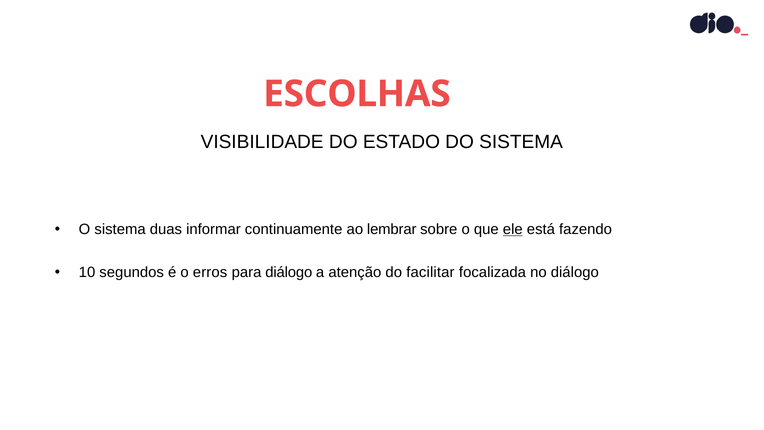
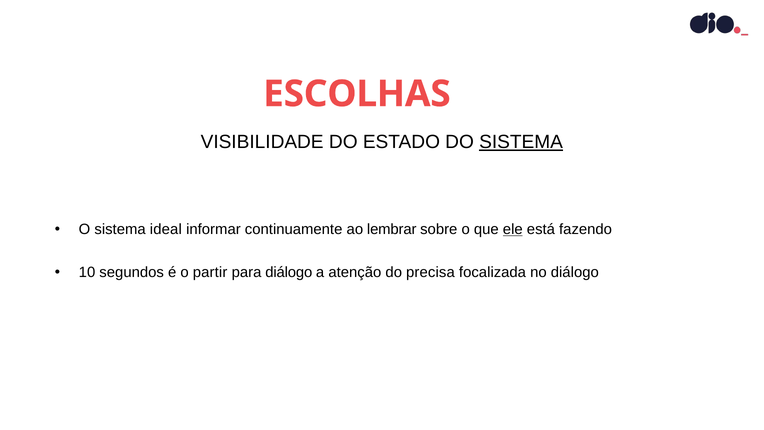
SISTEMA at (521, 142) underline: none -> present
duas: duas -> ideal
erros: erros -> partir
facilitar: facilitar -> precisa
